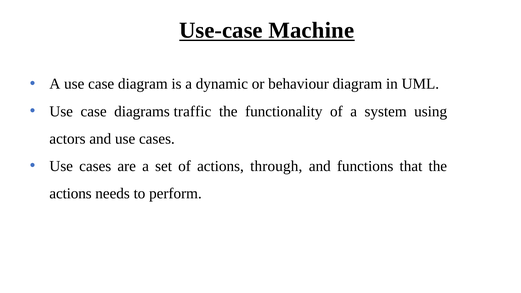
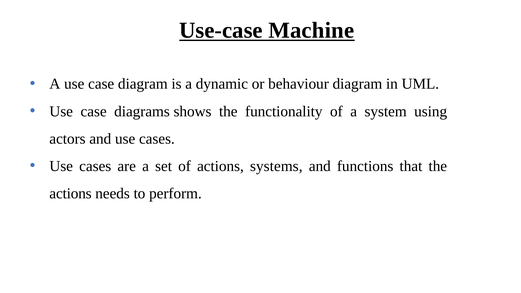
traffic: traffic -> shows
through: through -> systems
